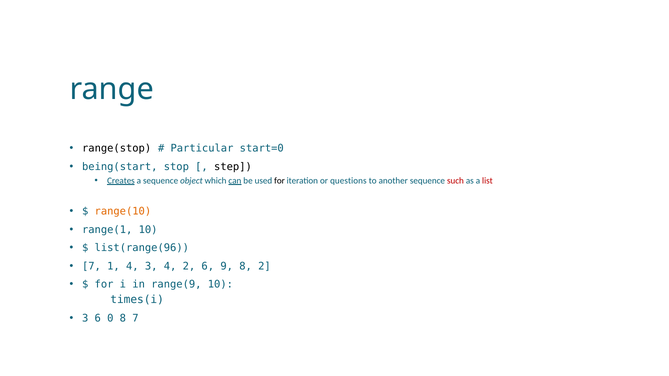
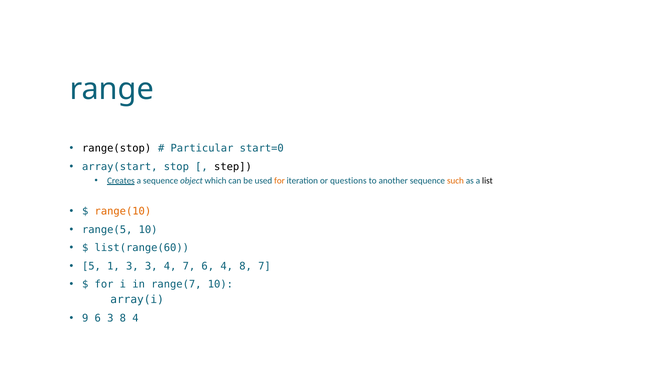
being(start: being(start -> array(start
can underline: present -> none
for at (279, 181) colour: black -> orange
such colour: red -> orange
list colour: red -> black
range(1: range(1 -> range(5
list(range(96: list(range(96 -> list(range(60
7 at (91, 266): 7 -> 5
1 4: 4 -> 3
4 2: 2 -> 7
6 9: 9 -> 4
8 2: 2 -> 7
range(9: range(9 -> range(7
times(i: times(i -> array(i
3 at (85, 318): 3 -> 9
6 0: 0 -> 3
8 7: 7 -> 4
